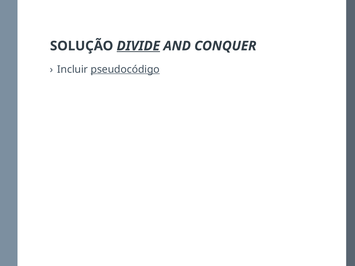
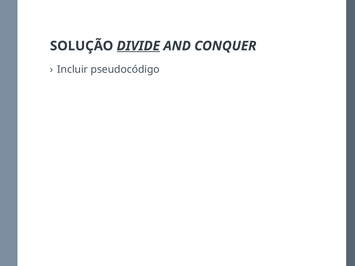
pseudocódigo underline: present -> none
